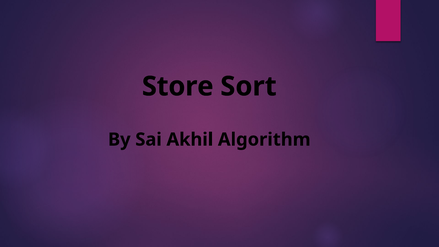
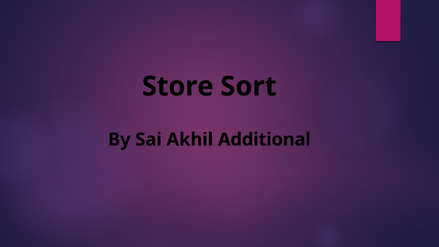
Algorithm: Algorithm -> Additional
